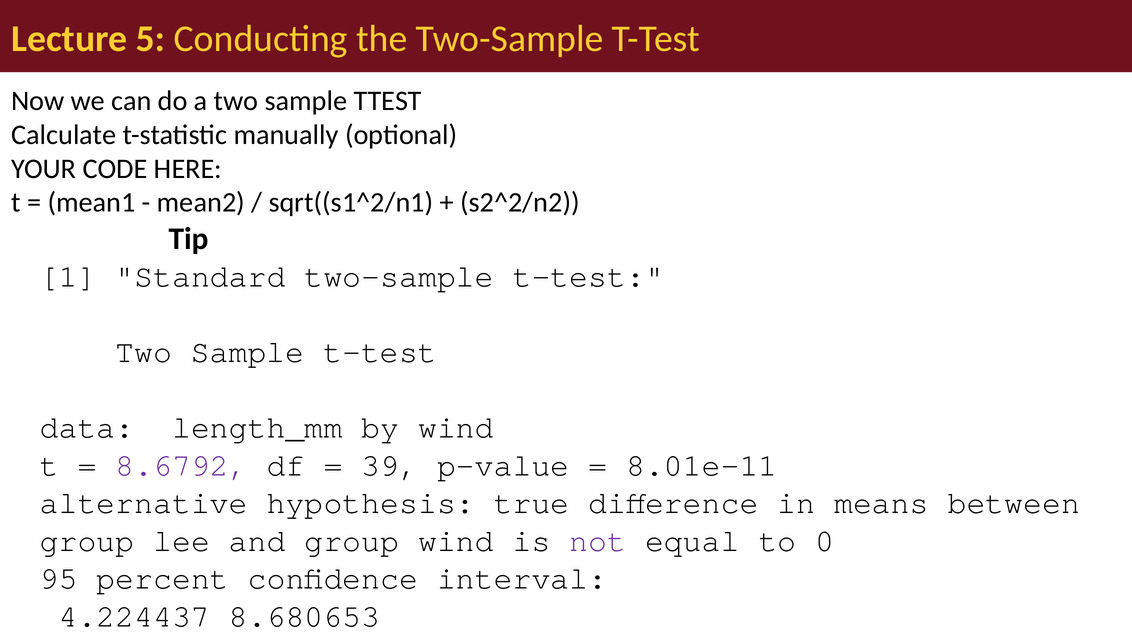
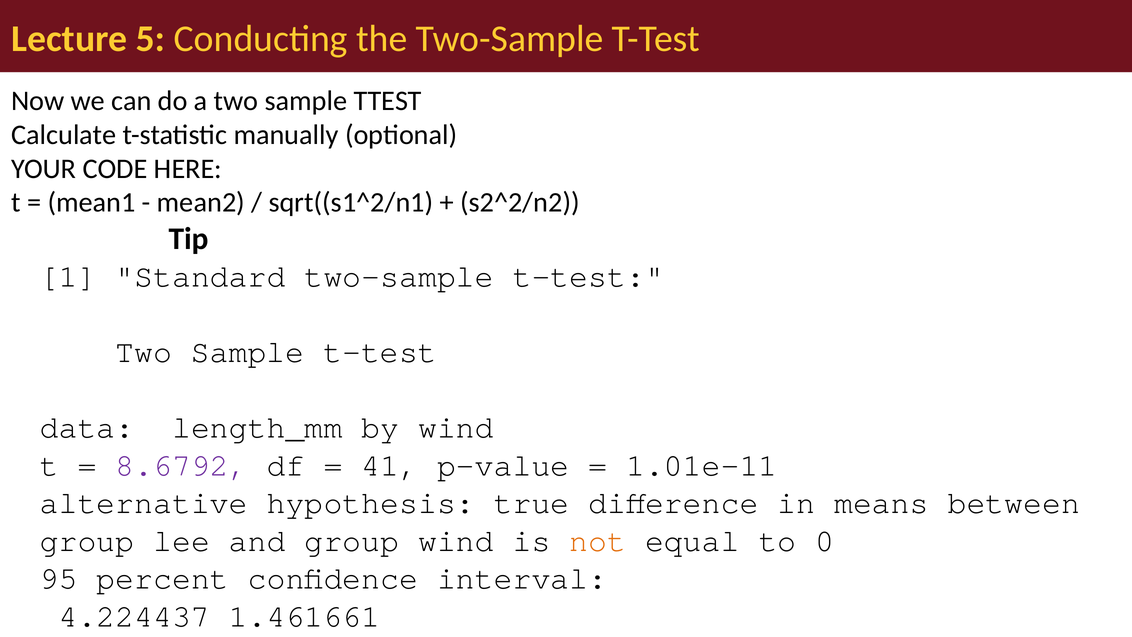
39: 39 -> 41
8.01e-11: 8.01e-11 -> 1.01e-11
not colour: purple -> orange
8.680653: 8.680653 -> 1.461661
